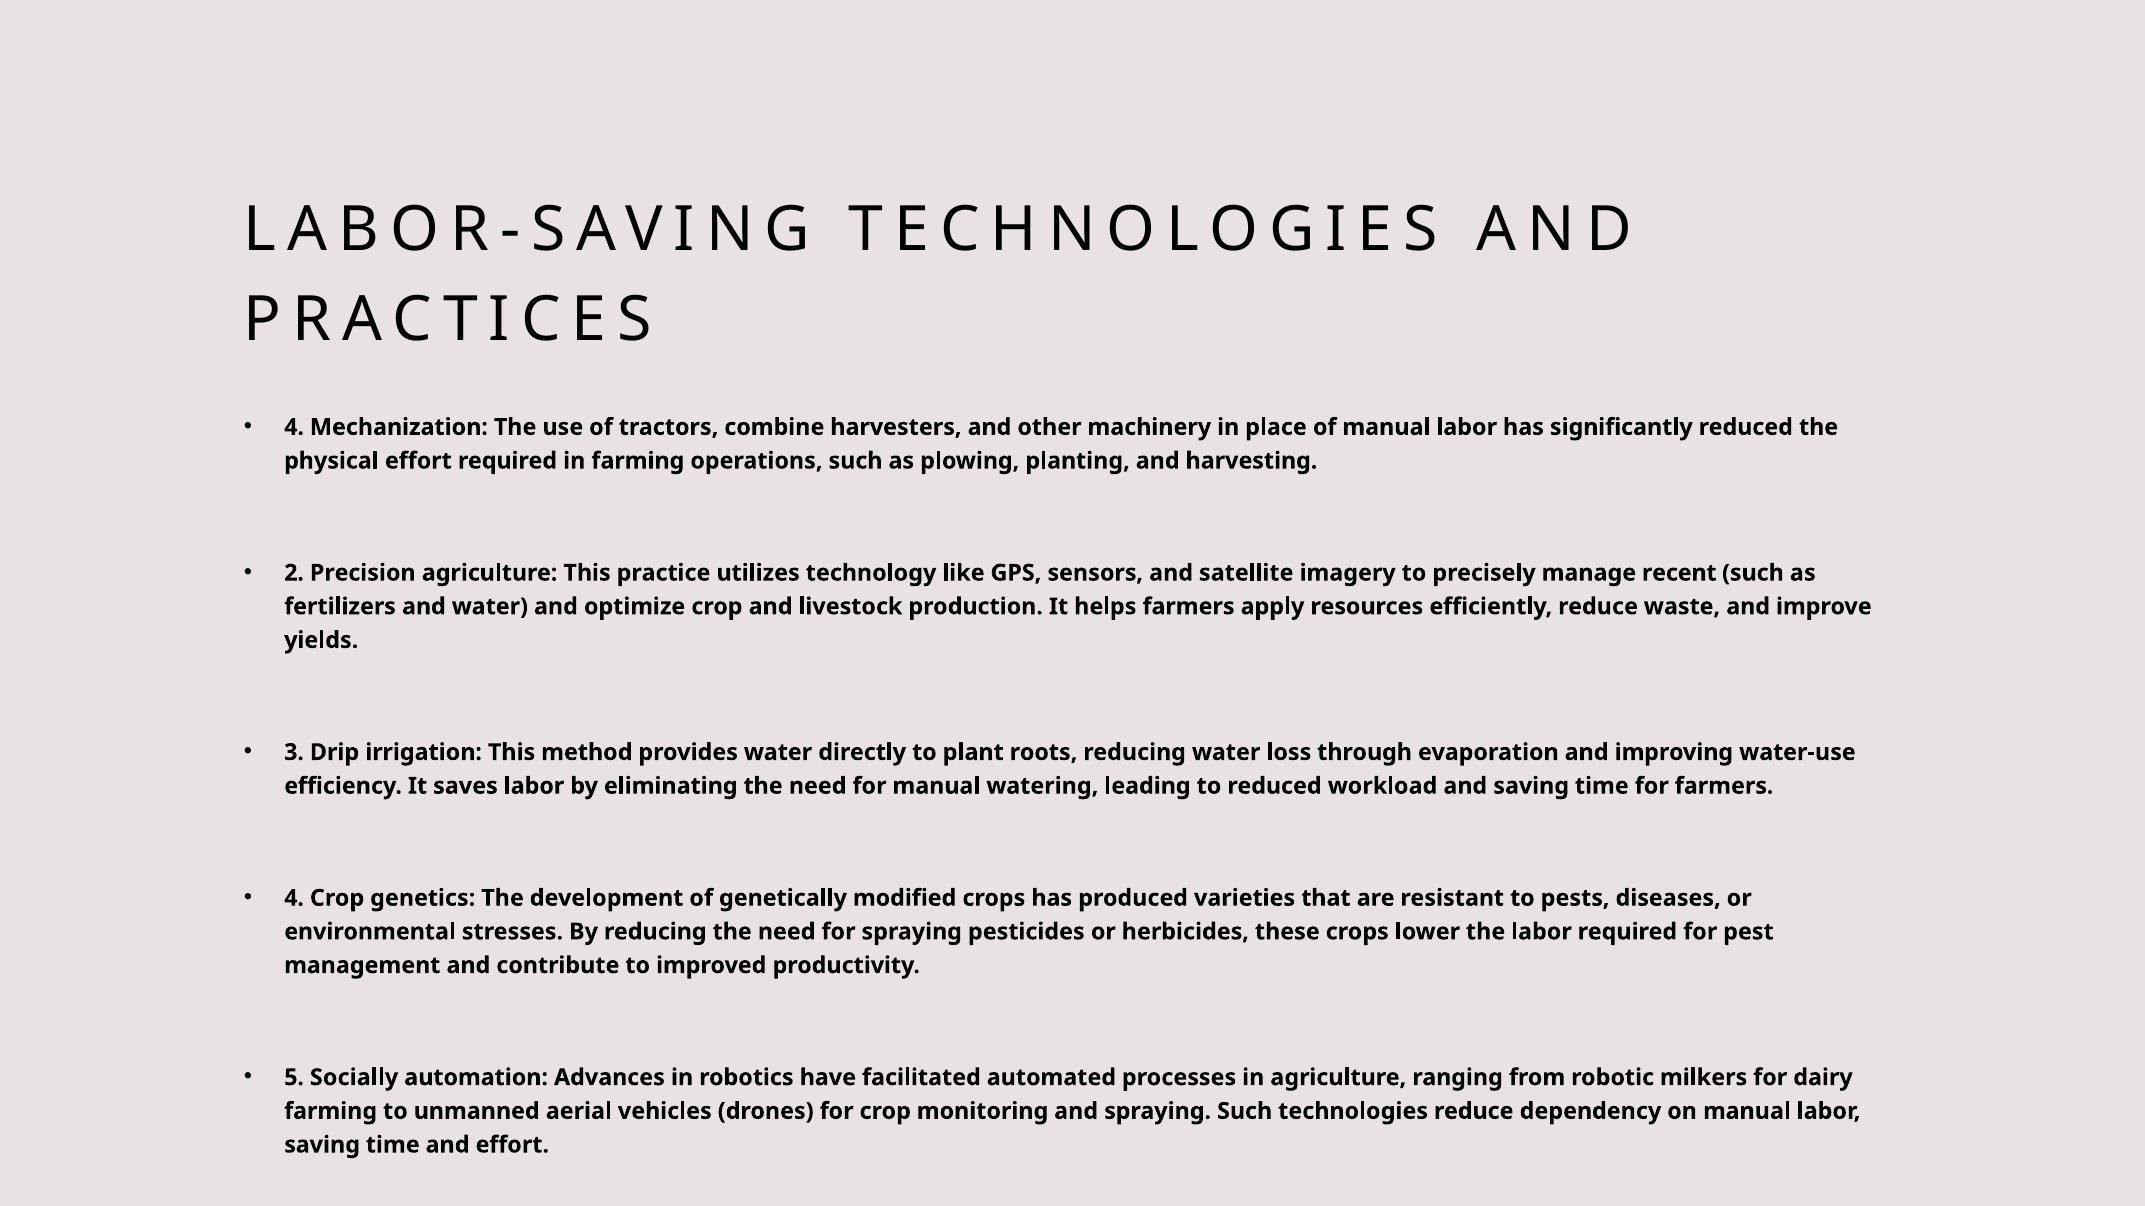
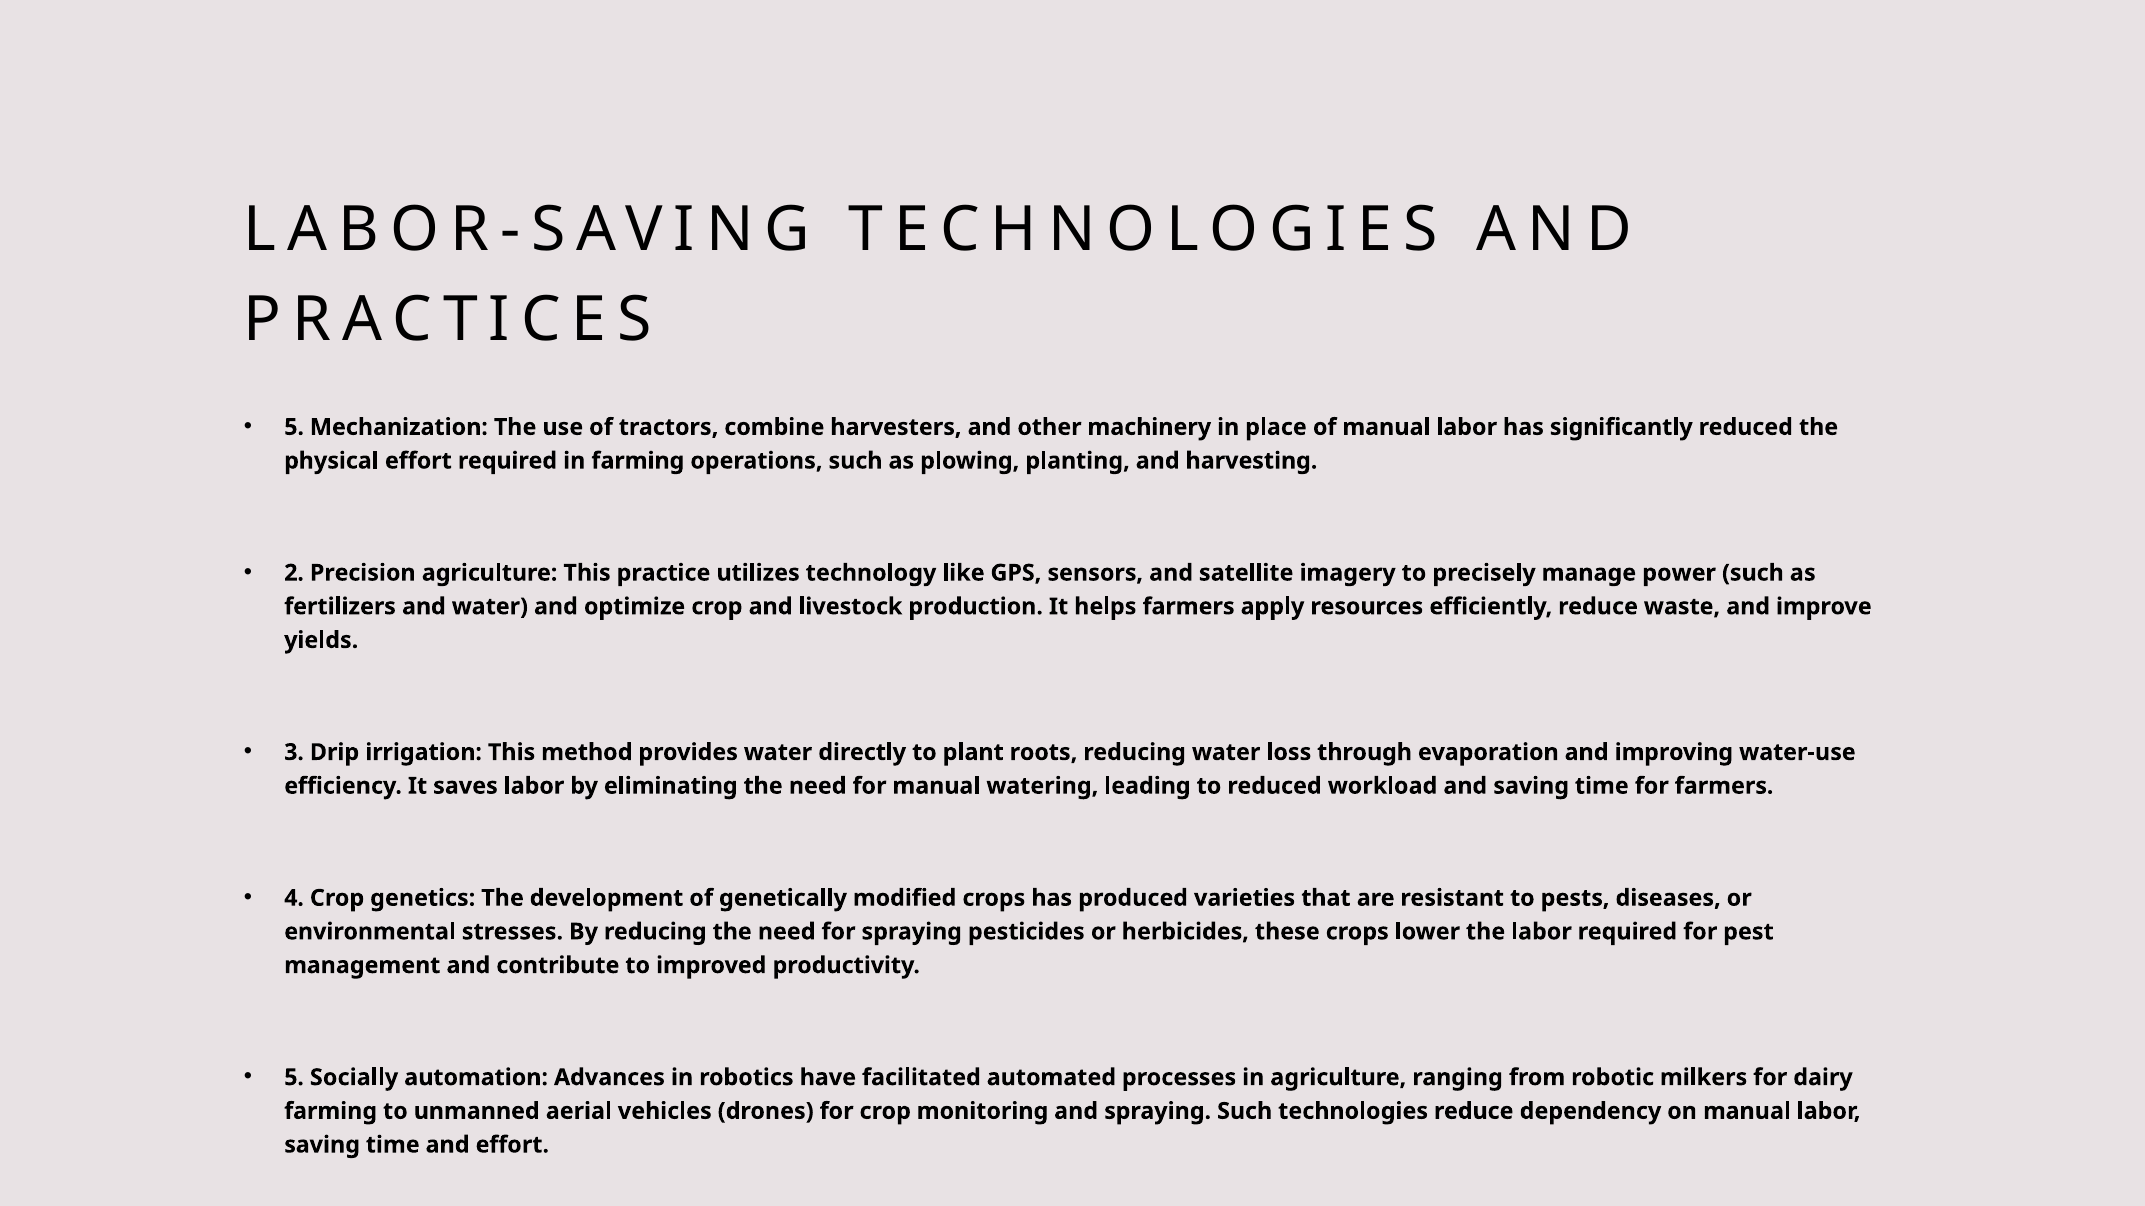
4 at (294, 427): 4 -> 5
recent: recent -> power
